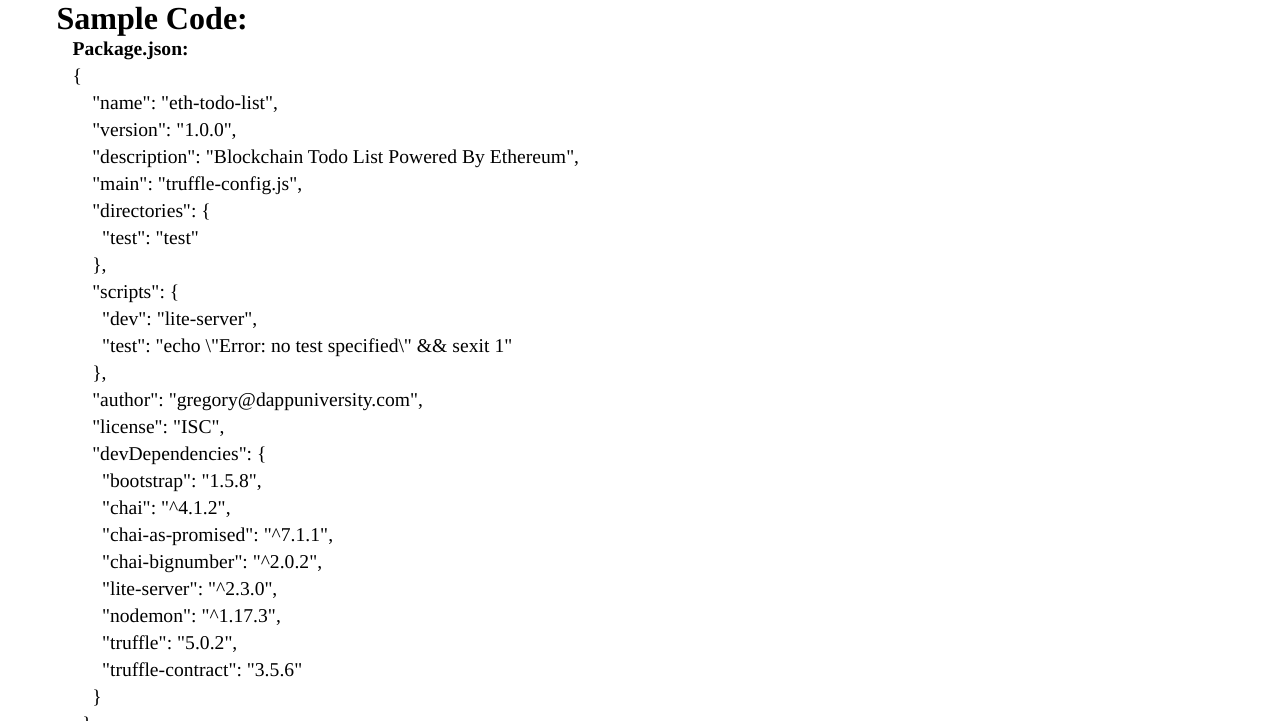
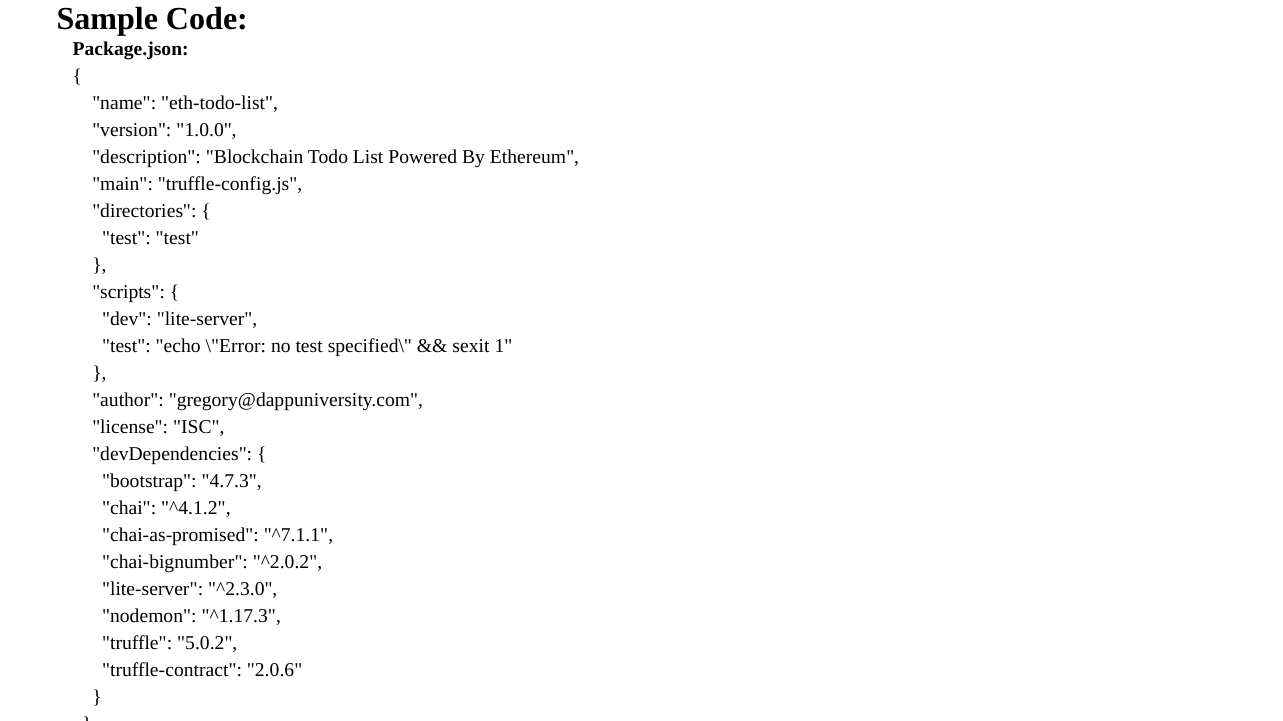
1.5.8: 1.5.8 -> 4.7.3
3.5.6: 3.5.6 -> 2.0.6
